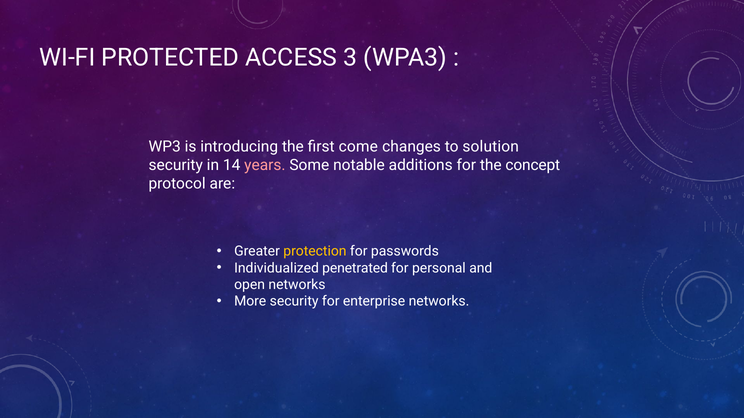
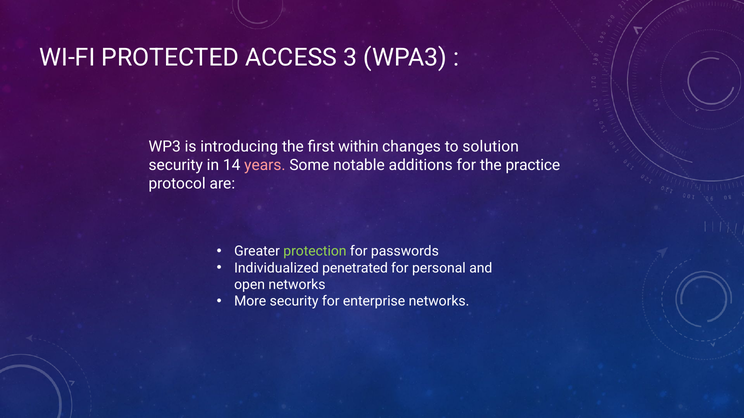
come: come -> within
concept: concept -> practice
protection colour: yellow -> light green
